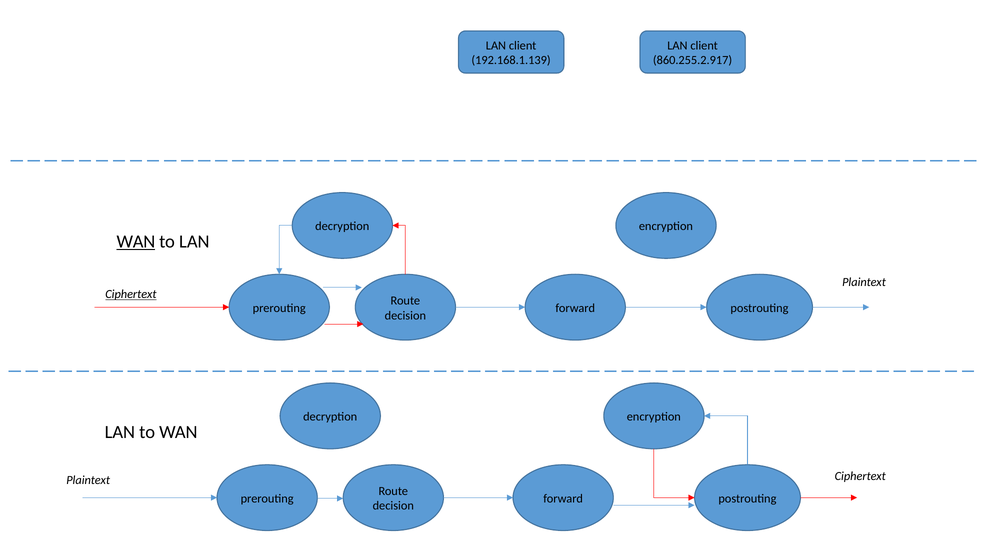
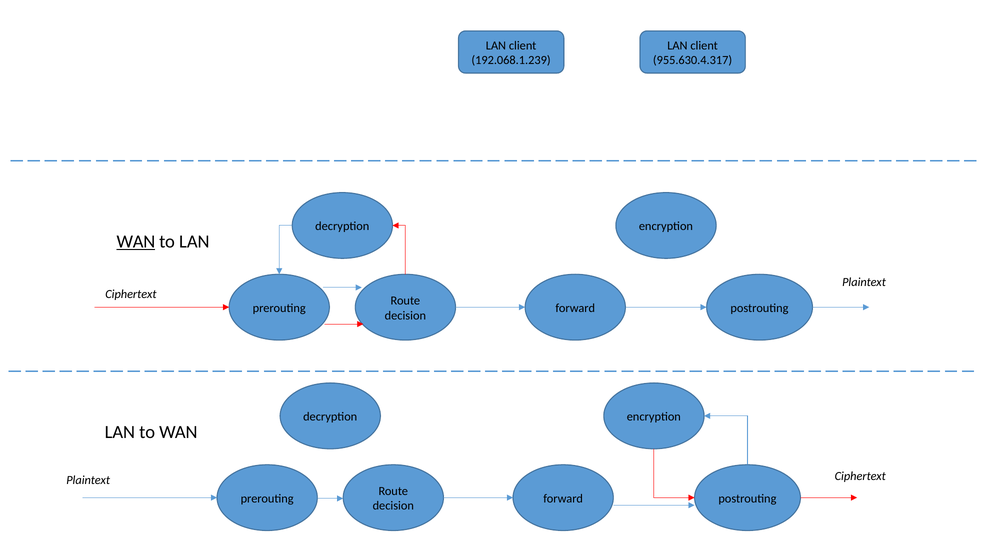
192.168.1.139: 192.168.1.139 -> 192.068.1.239
860.255.2.917: 860.255.2.917 -> 955.630.4.317
Ciphertext at (131, 294) underline: present -> none
